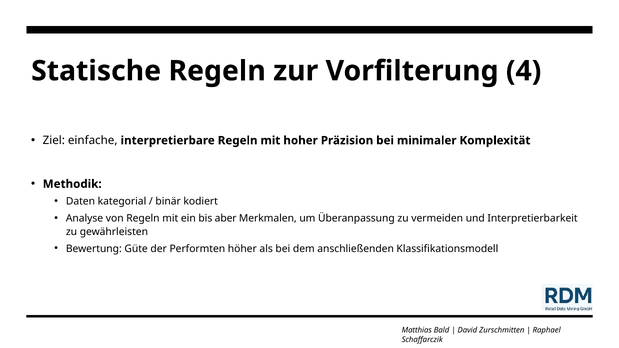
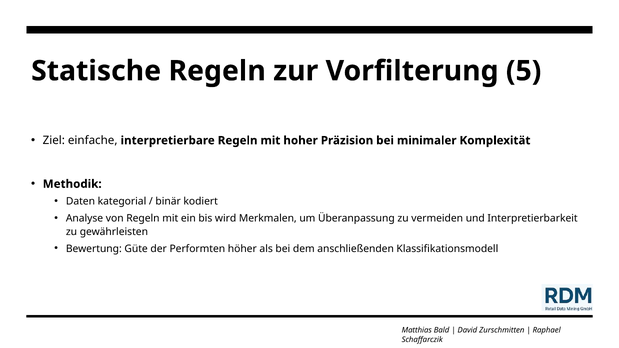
4: 4 -> 5
aber: aber -> wird
